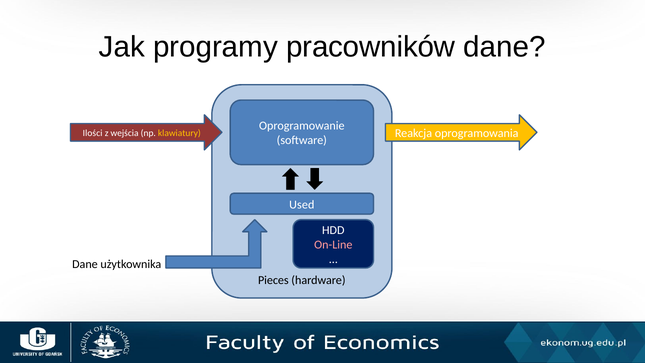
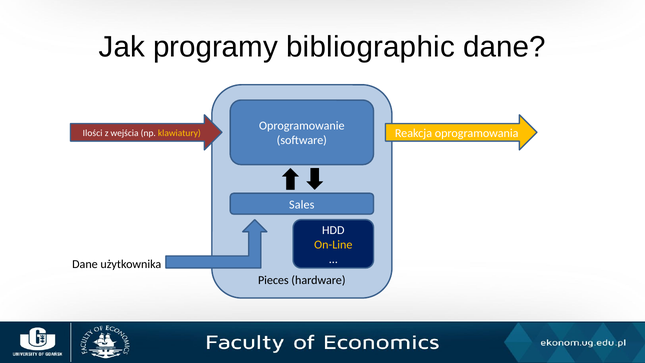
pracowników: pracowników -> bibliographic
Used: Used -> Sales
On-Line colour: pink -> yellow
